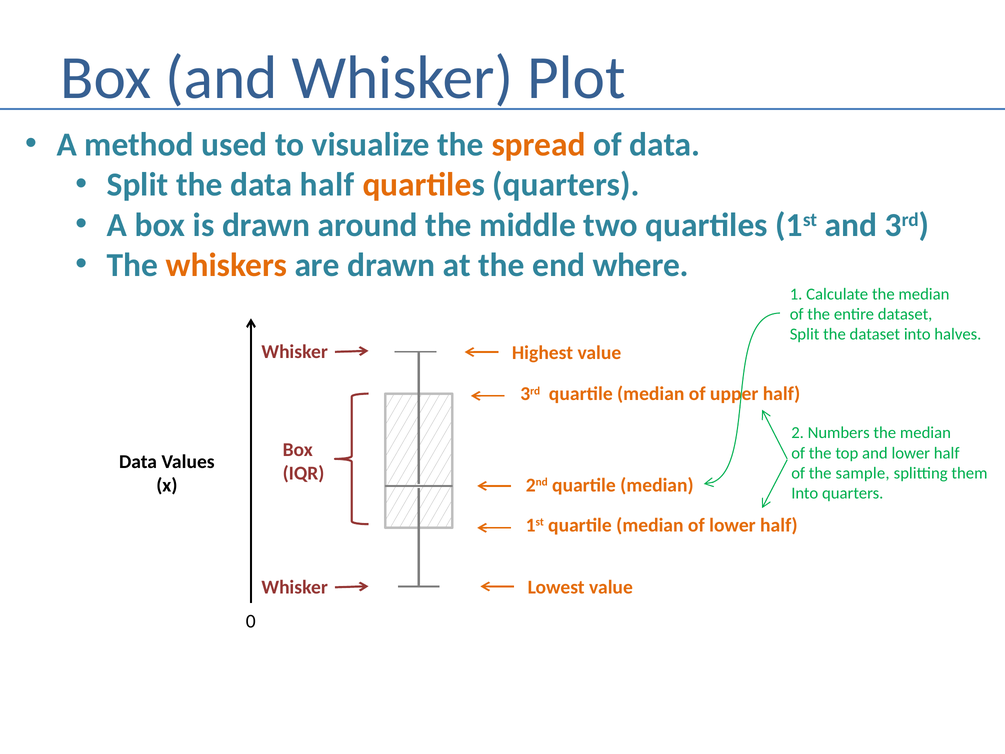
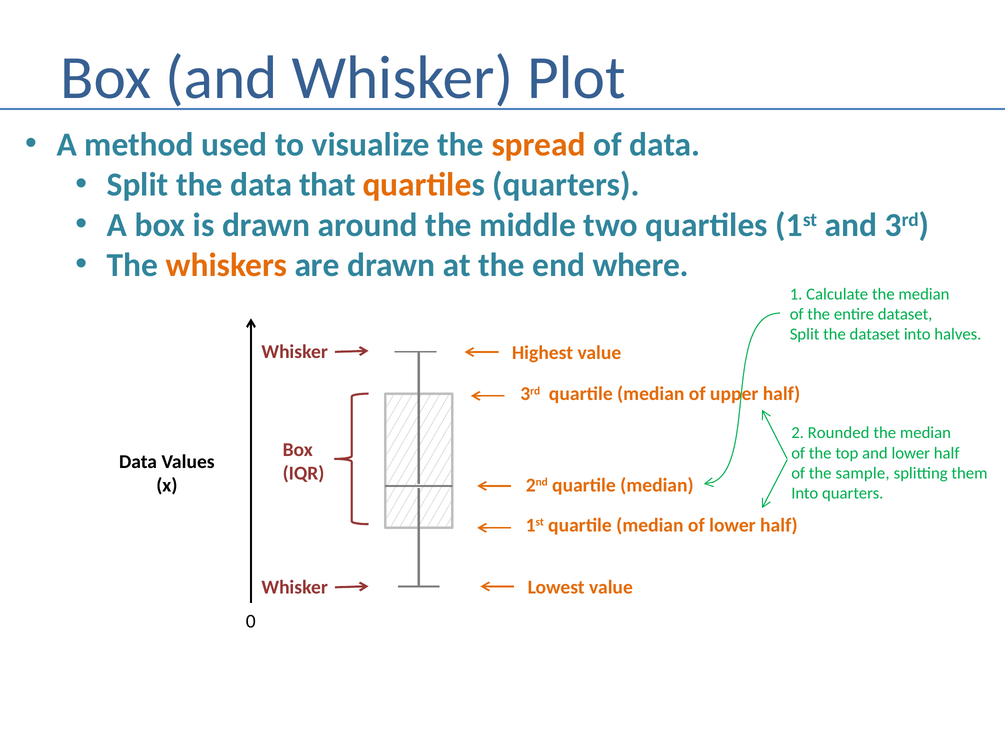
data half: half -> that
Numbers: Numbers -> Rounded
